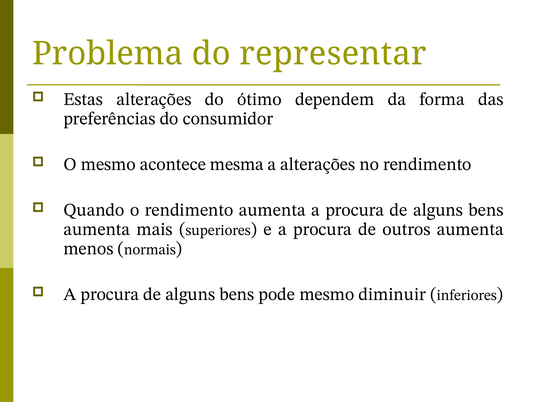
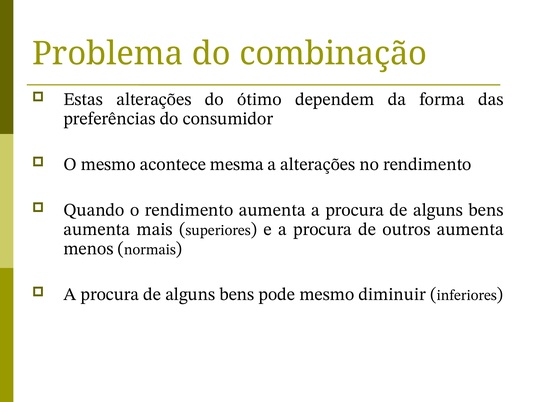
representar: representar -> combinação
